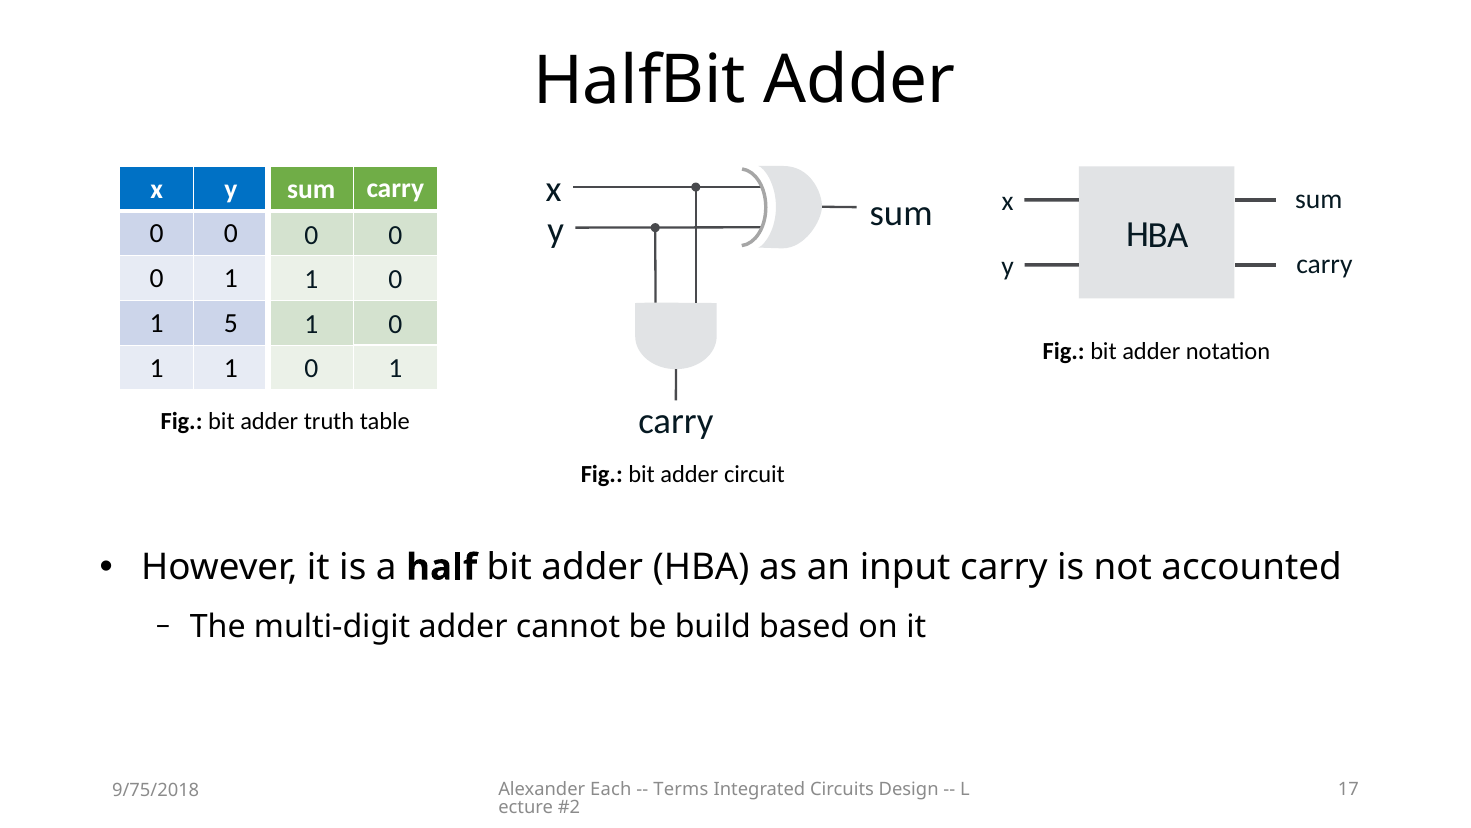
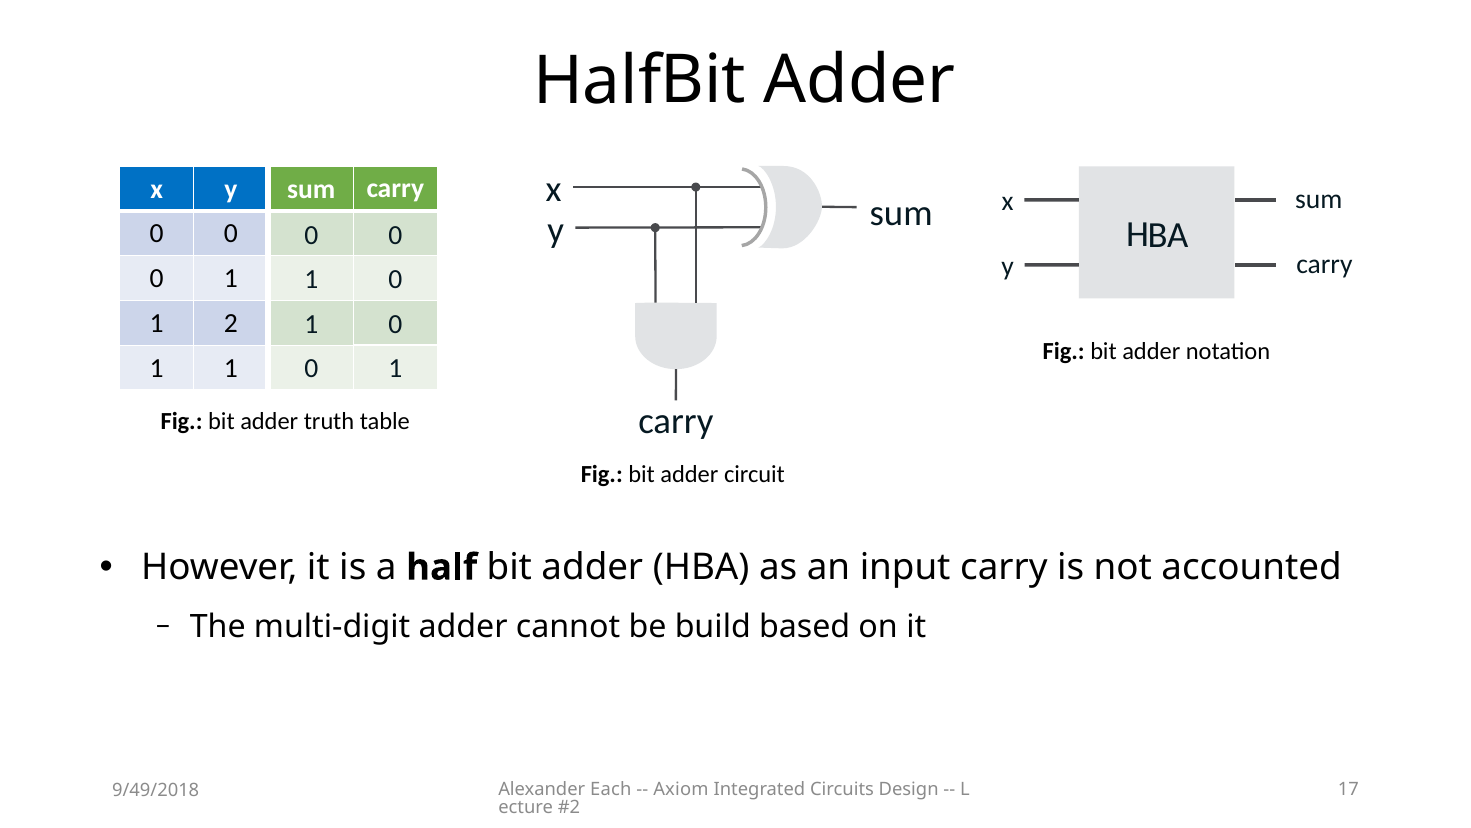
5: 5 -> 2
Terms: Terms -> Axiom
9/75/2018: 9/75/2018 -> 9/49/2018
